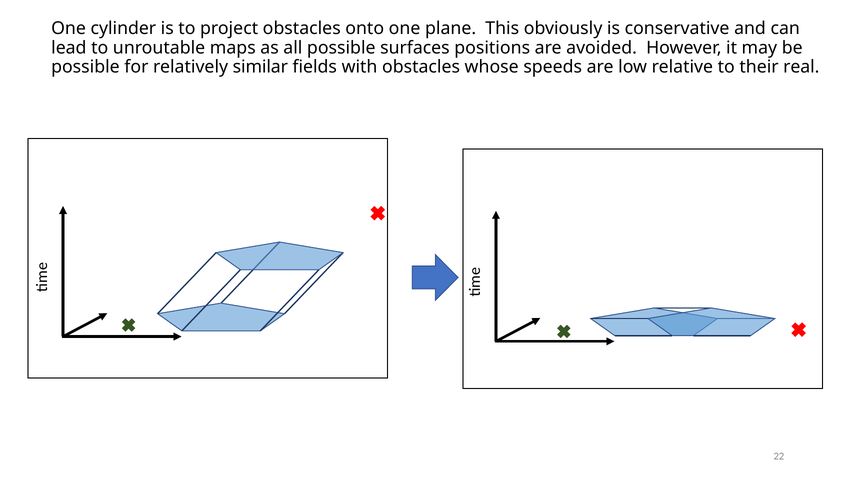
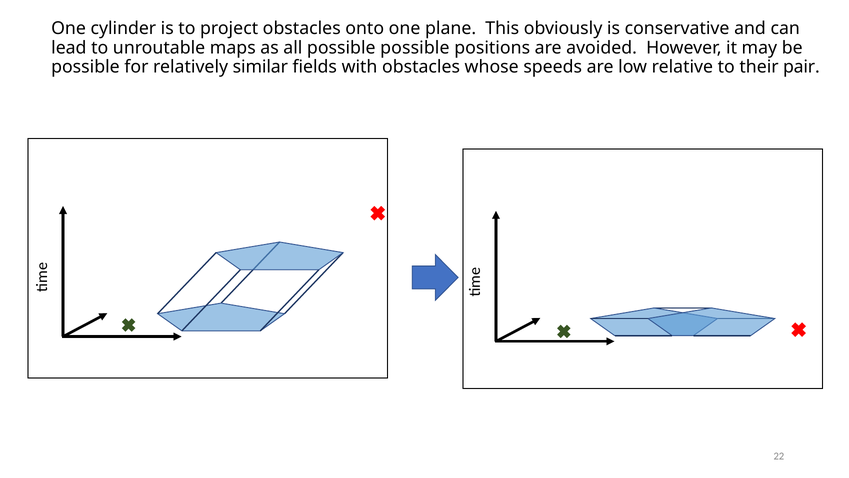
possible surfaces: surfaces -> possible
real: real -> pair
